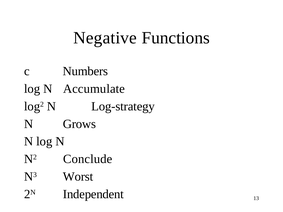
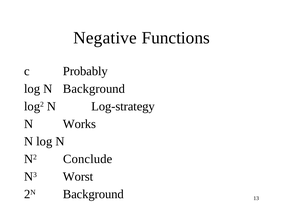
Numbers: Numbers -> Probably
N Accumulate: Accumulate -> Background
Grows: Grows -> Works
2N Independent: Independent -> Background
